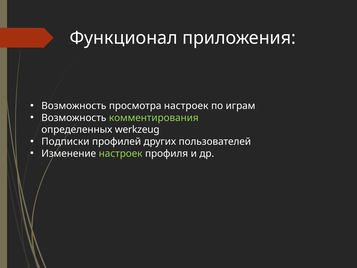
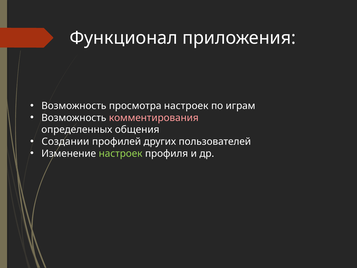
комментирования colour: light green -> pink
werkzeug: werkzeug -> общения
Подписки: Подписки -> Создании
